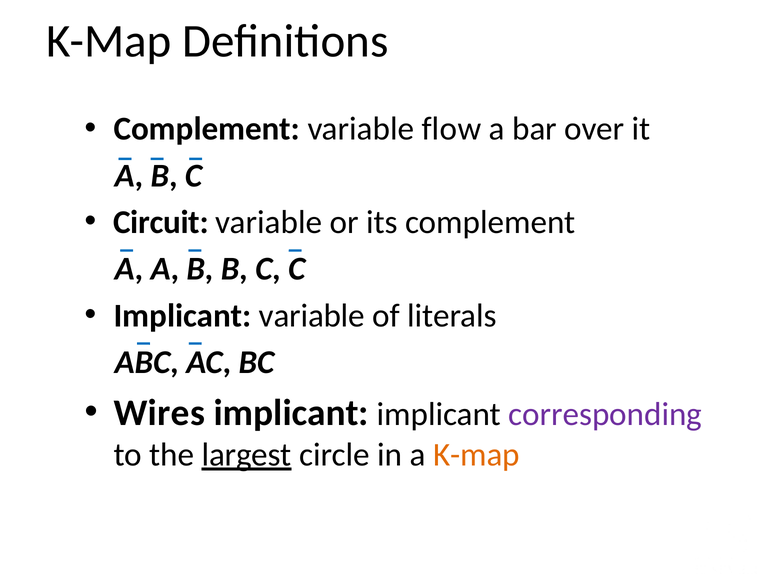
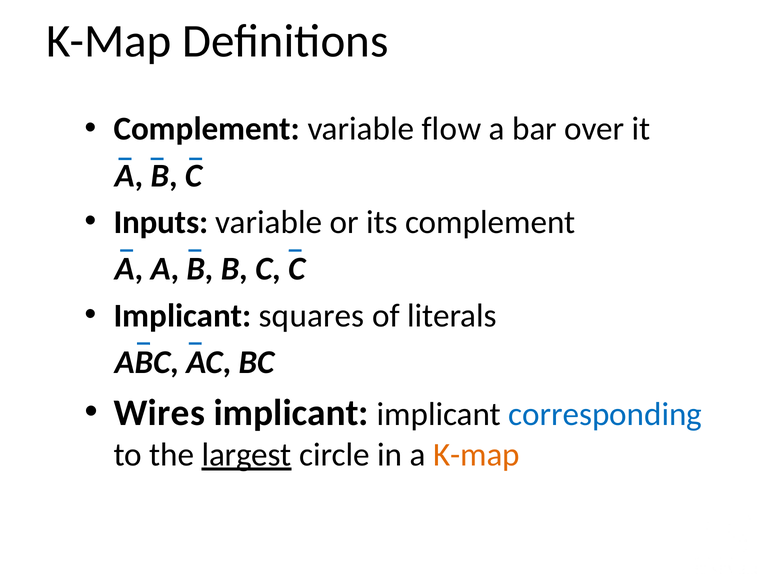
Circuit: Circuit -> Inputs
Implicant variable: variable -> squares
corresponding colour: purple -> blue
